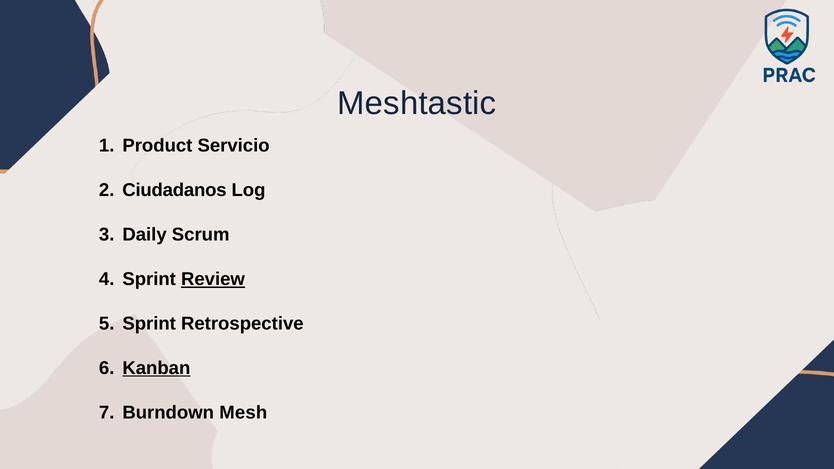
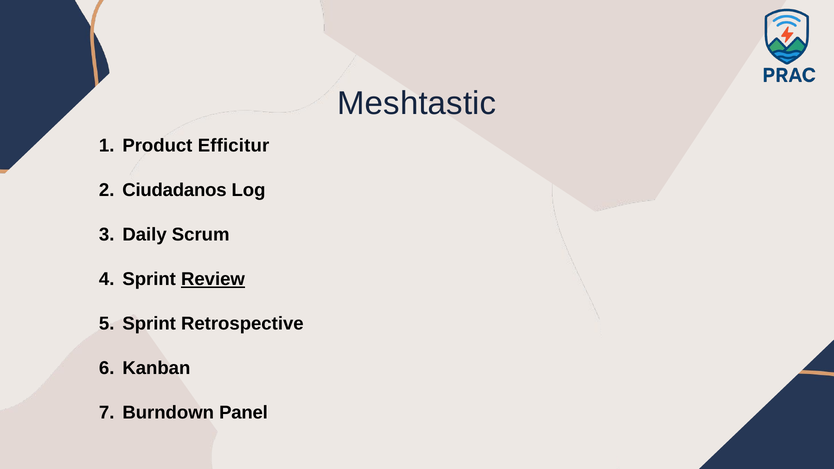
Servicio: Servicio -> Efficitur
Kanban underline: present -> none
Mesh: Mesh -> Panel
